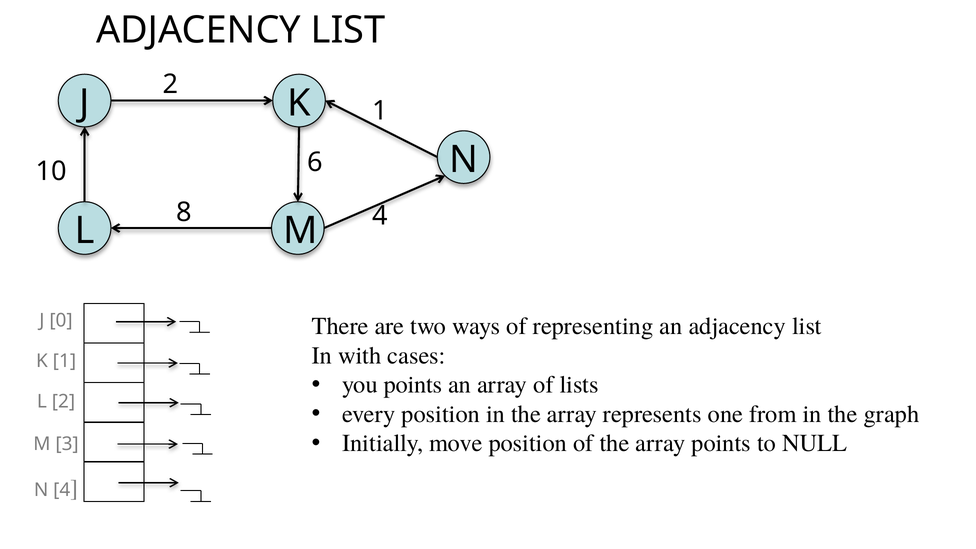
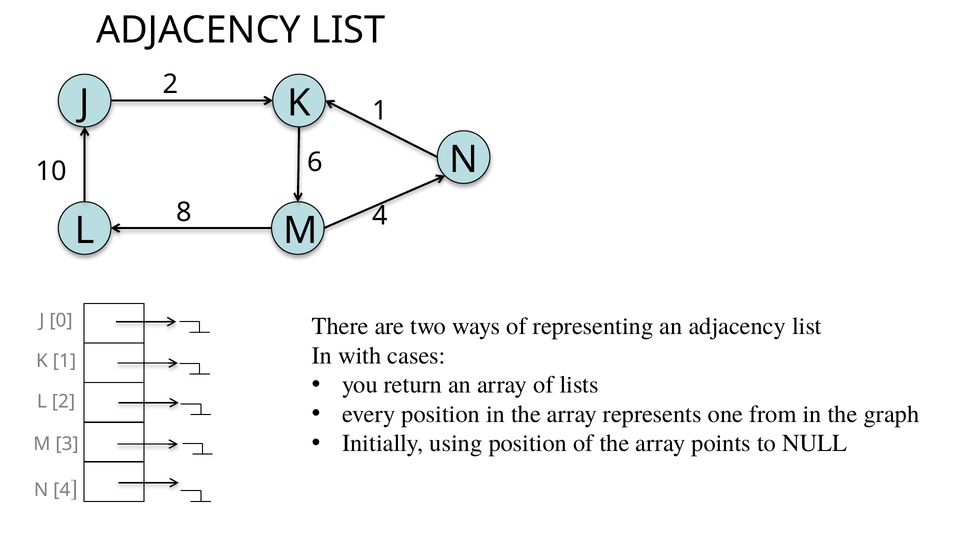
you points: points -> return
move: move -> using
